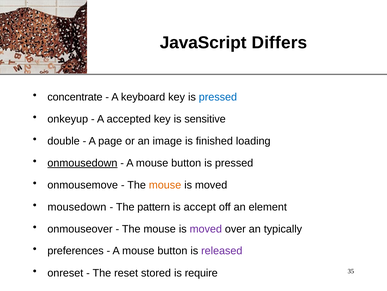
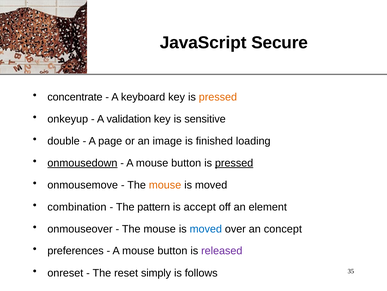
Differs: Differs -> Secure
pressed at (218, 97) colour: blue -> orange
accepted: accepted -> validation
pressed at (234, 163) underline: none -> present
mousedown: mousedown -> combination
moved at (206, 228) colour: purple -> blue
typically: typically -> concept
stored: stored -> simply
require: require -> follows
